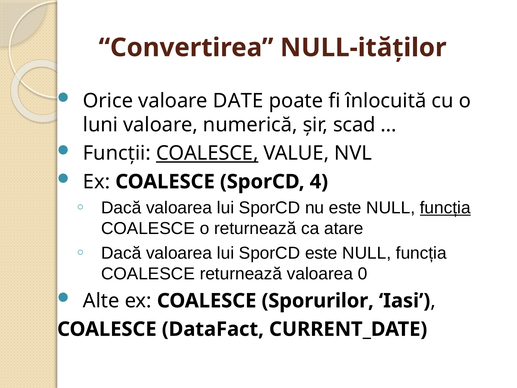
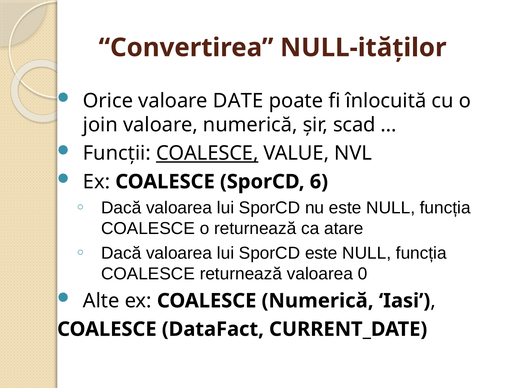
luni: luni -> join
4: 4 -> 6
funcția at (445, 208) underline: present -> none
COALESCE Sporurilor: Sporurilor -> Numerică
